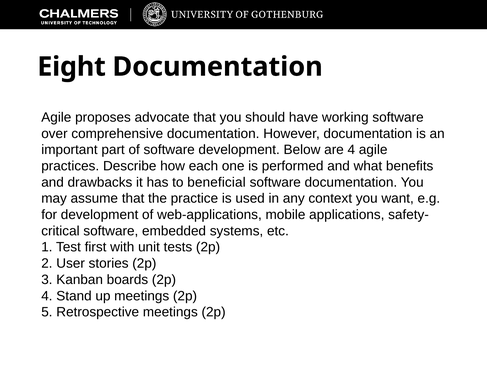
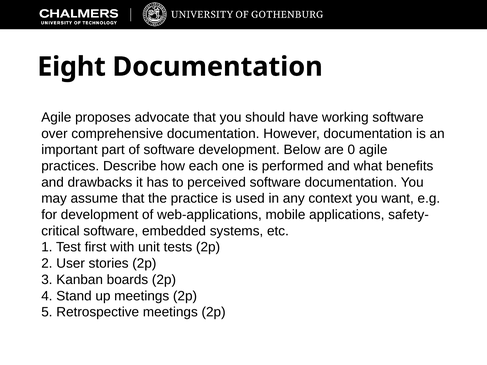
are 4: 4 -> 0
beneficial: beneficial -> perceived
